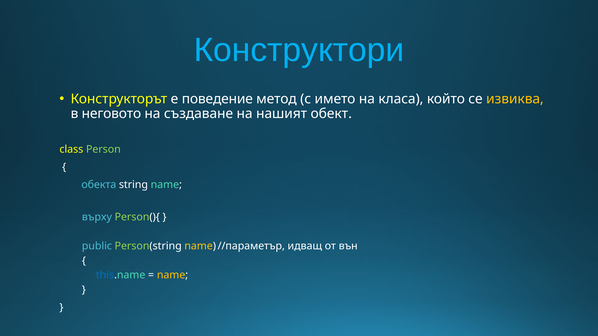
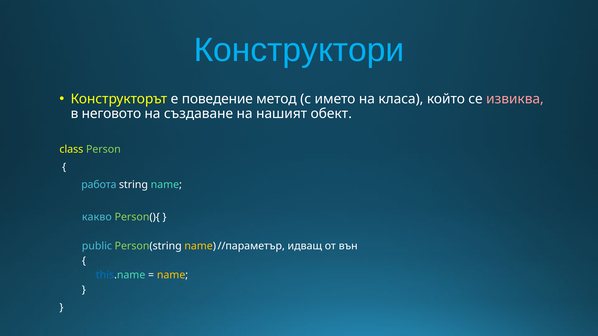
извиква colour: yellow -> pink
обекта: обекта -> работа
върху: върху -> какво
